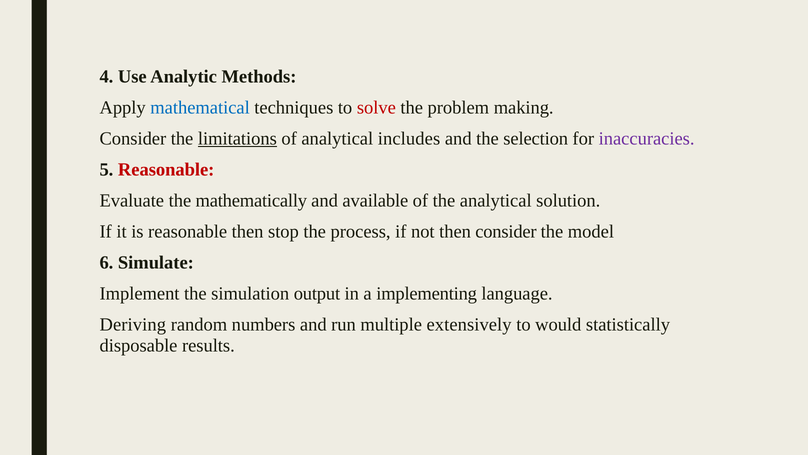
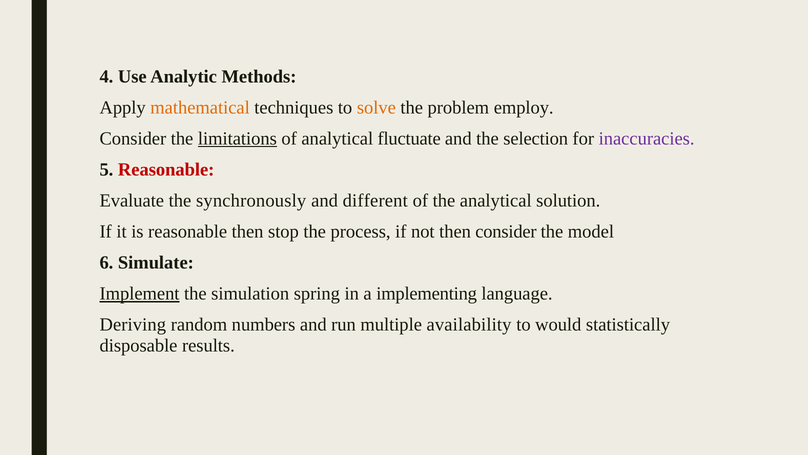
mathematical colour: blue -> orange
solve colour: red -> orange
making: making -> employ
includes: includes -> fluctuate
mathematically: mathematically -> synchronously
available: available -> different
Implement underline: none -> present
output: output -> spring
extensively: extensively -> availability
